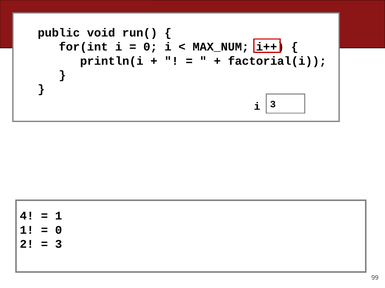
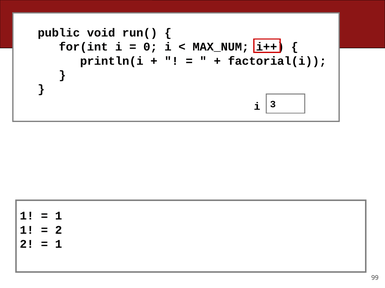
4 at (27, 216): 4 -> 1
0 at (59, 231): 0 -> 2
3 at (59, 245): 3 -> 1
